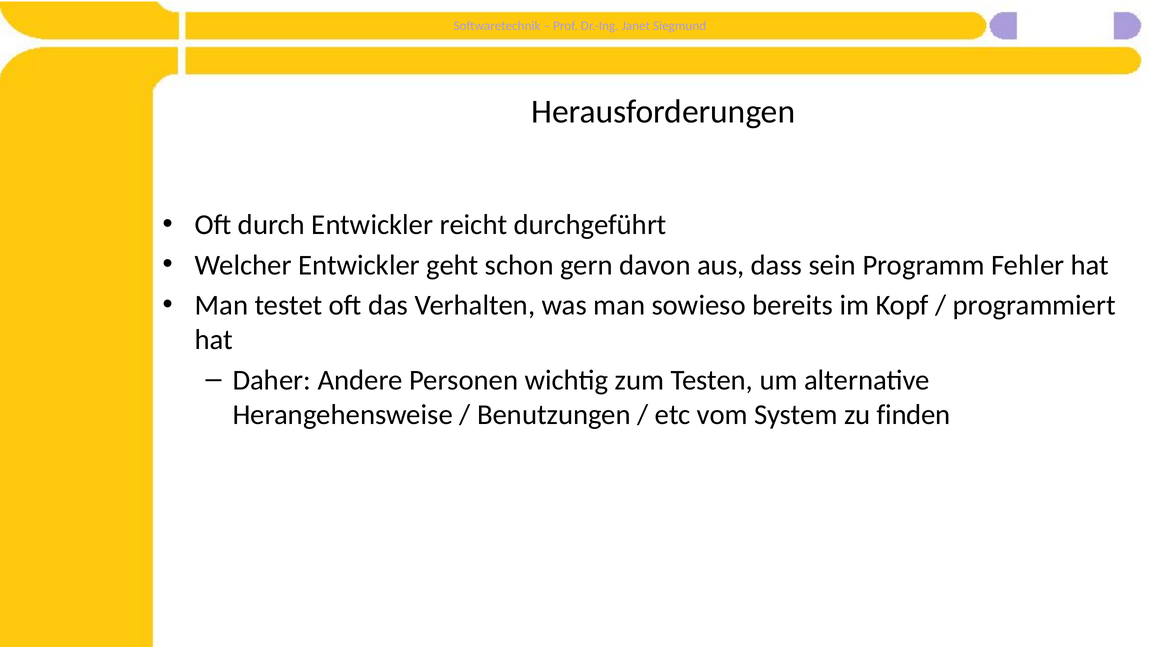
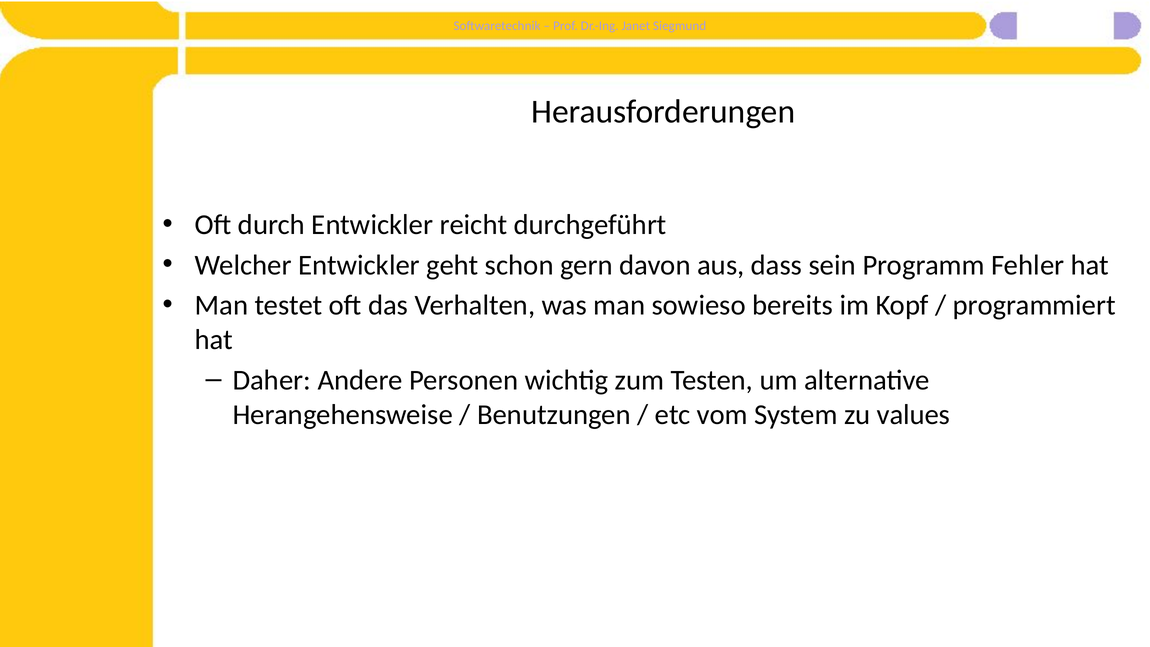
finden: finden -> values
